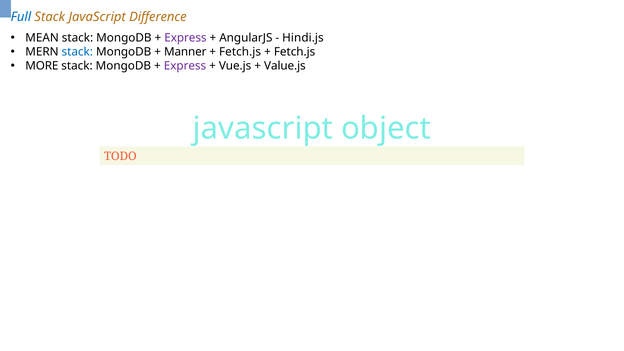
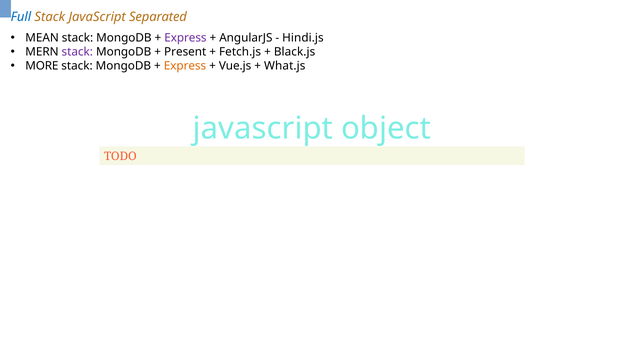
Difference: Difference -> Separated
stack at (77, 52) colour: blue -> purple
Manner: Manner -> Present
Fetch.js at (295, 52): Fetch.js -> Black.js
Express at (185, 66) colour: purple -> orange
Value.js: Value.js -> What.js
